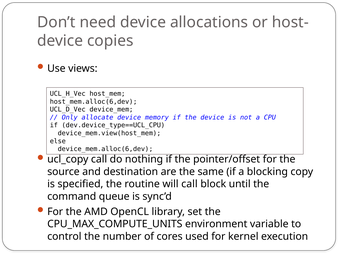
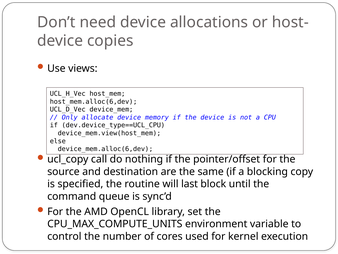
will call: call -> last
